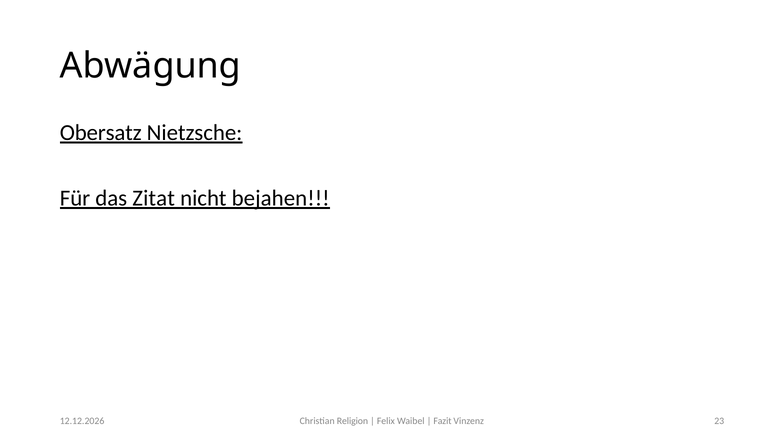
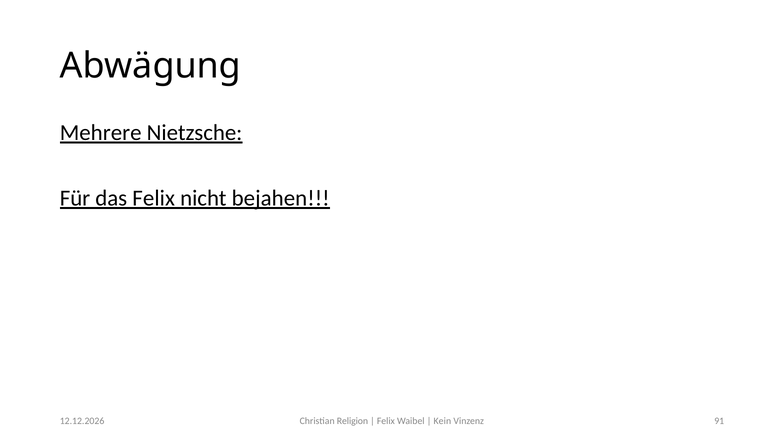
Obersatz: Obersatz -> Mehrere
das Zitat: Zitat -> Felix
Fazit: Fazit -> Kein
23: 23 -> 91
